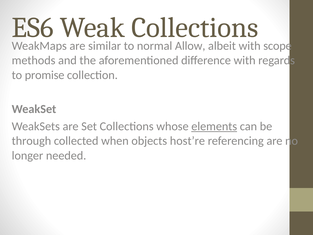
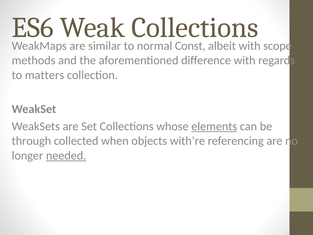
Allow: Allow -> Const
promise: promise -> matters
host’re: host’re -> with’re
needed underline: none -> present
